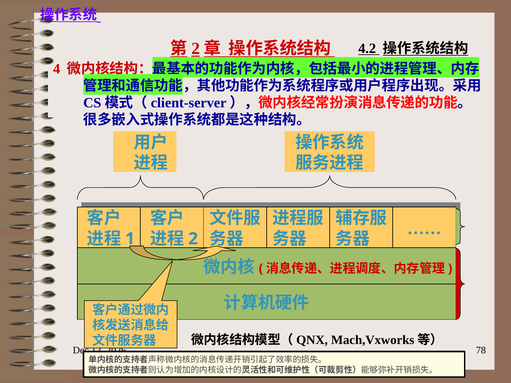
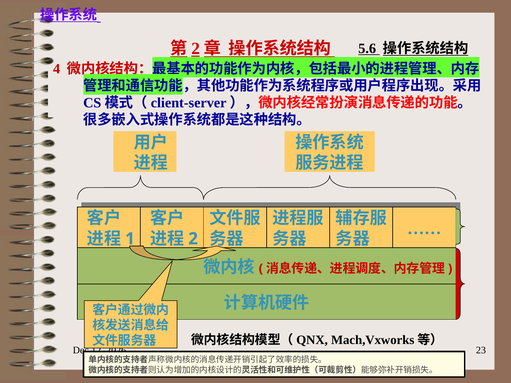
4.2: 4.2 -> 5.6
78: 78 -> 23
